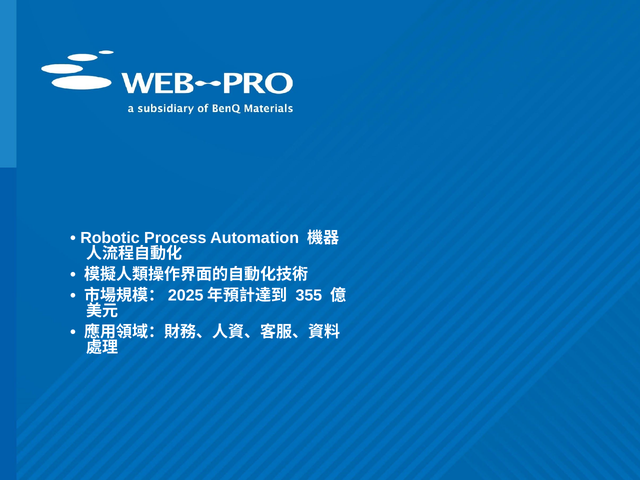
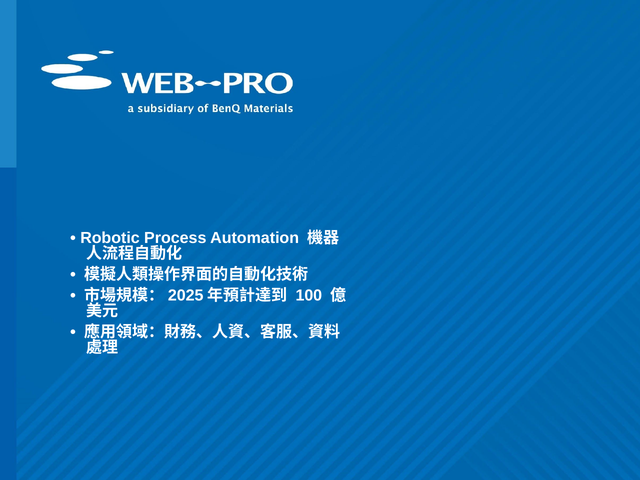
355: 355 -> 100
